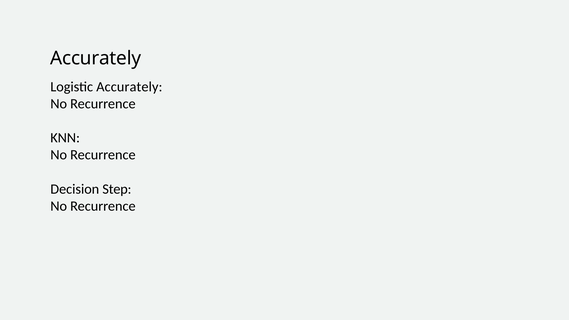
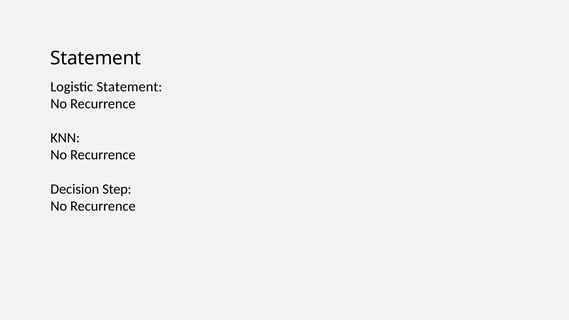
Accurately at (96, 58): Accurately -> Statement
Logistic Accurately: Accurately -> Statement
